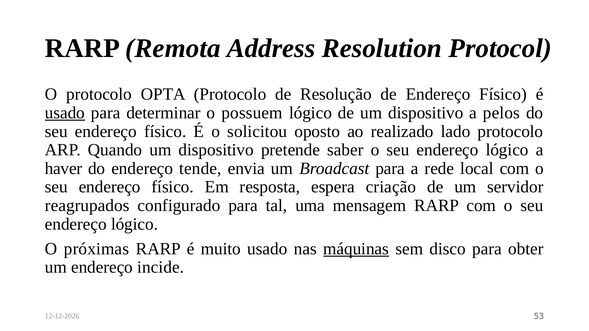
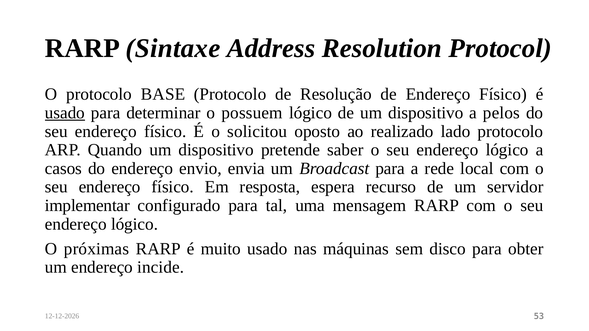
Remota: Remota -> Sintaxe
OPTA: OPTA -> BASE
haver: haver -> casos
tende: tende -> envio
criação: criação -> recurso
reagrupados: reagrupados -> implementar
máquinas underline: present -> none
